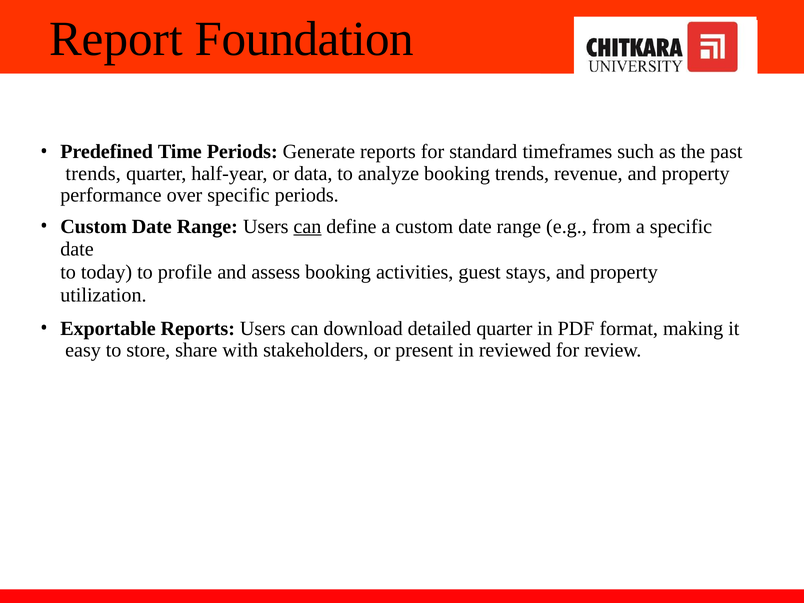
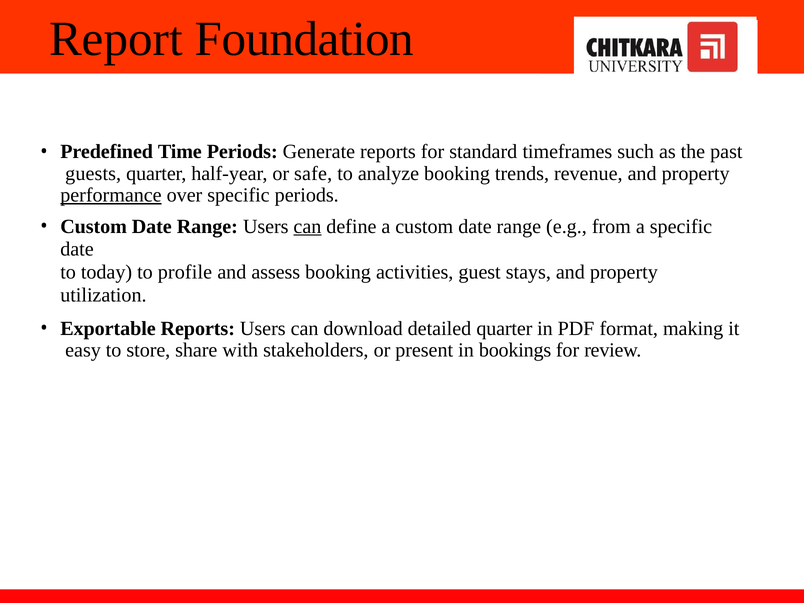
trends at (93, 173): trends -> guests
data: data -> safe
performance underline: none -> present
reviewed: reviewed -> bookings
